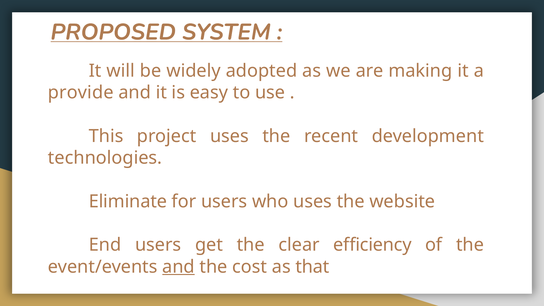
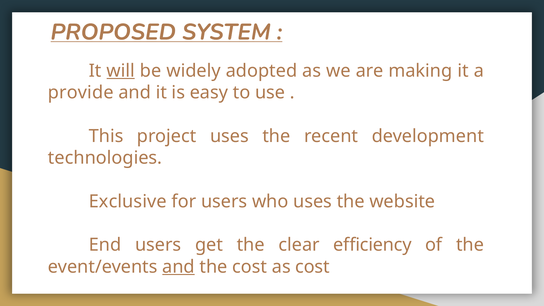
will underline: none -> present
Eliminate: Eliminate -> Exclusive
as that: that -> cost
